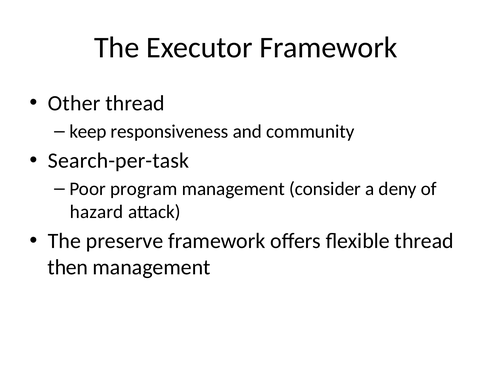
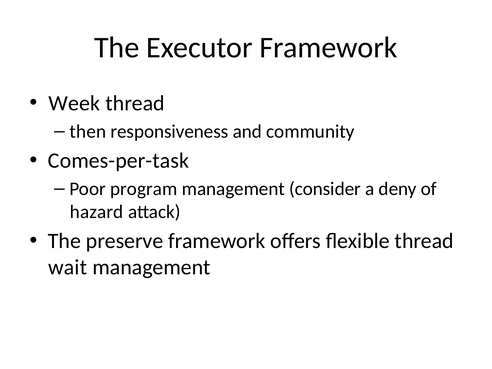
Other: Other -> Week
keep: keep -> then
Search-per-task: Search-per-task -> Comes-per-task
then: then -> wait
